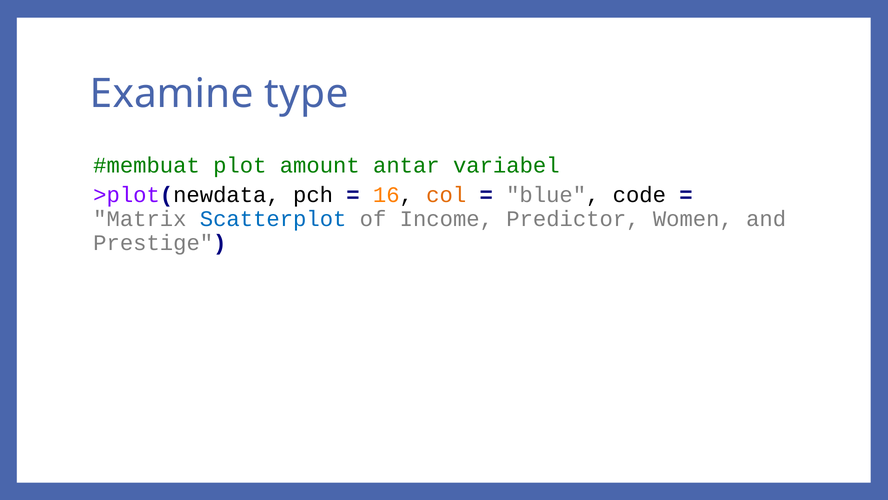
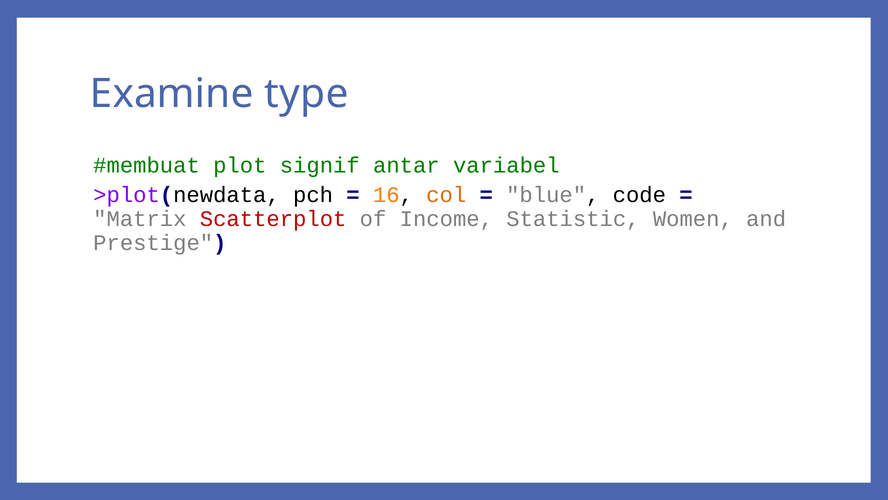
amount: amount -> signif
Scatterplot colour: blue -> red
Predictor: Predictor -> Statistic
